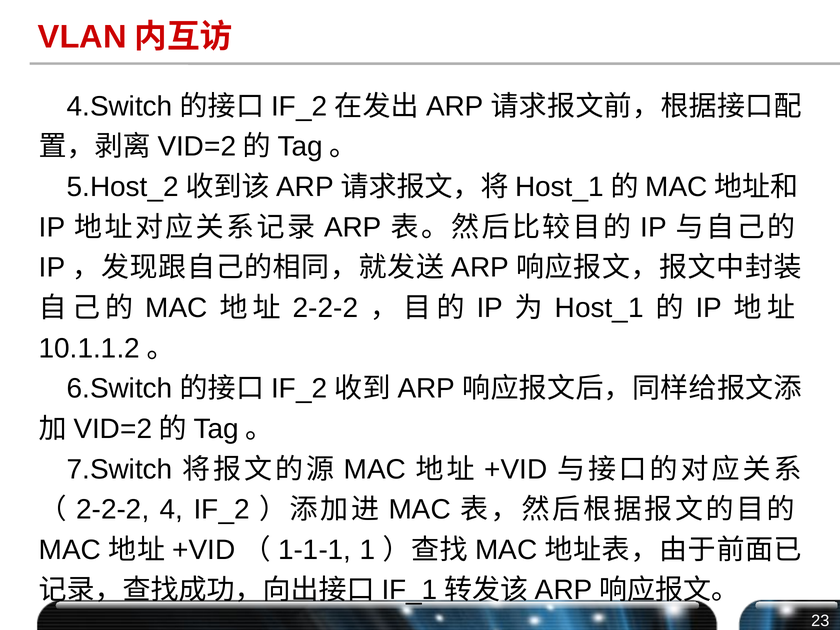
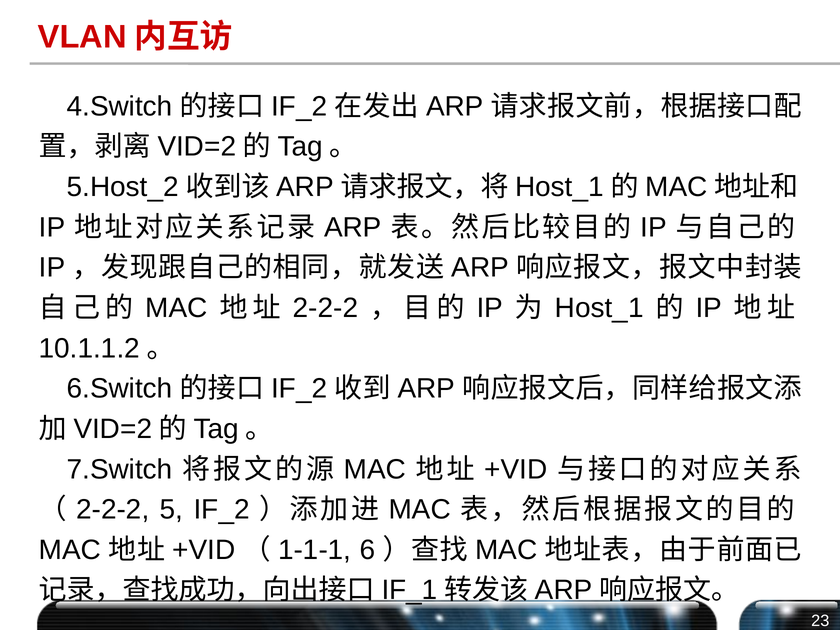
4: 4 -> 5
1: 1 -> 6
